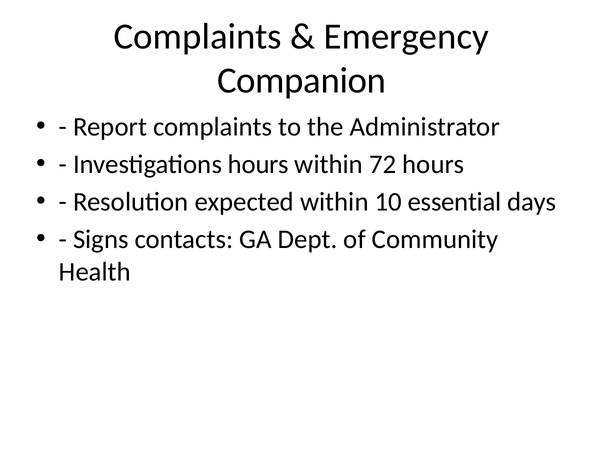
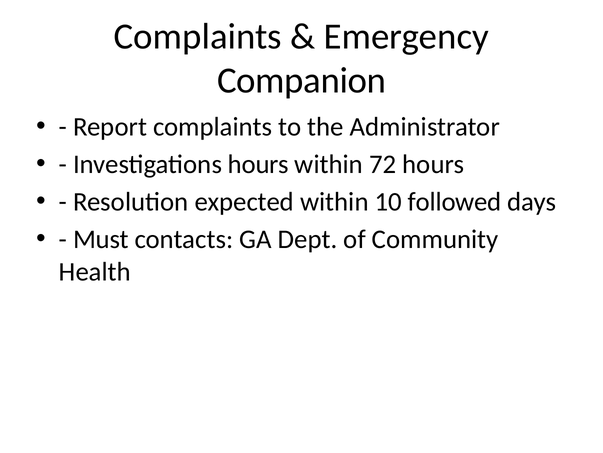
essential: essential -> followed
Signs: Signs -> Must
